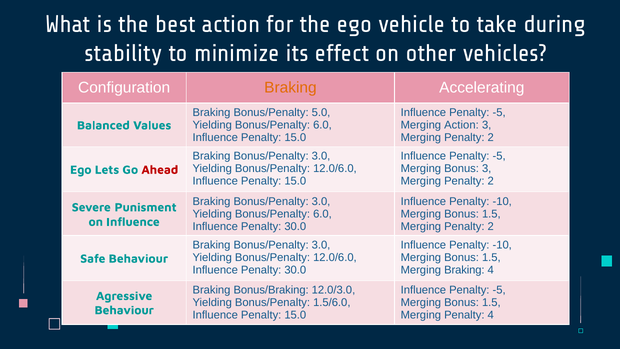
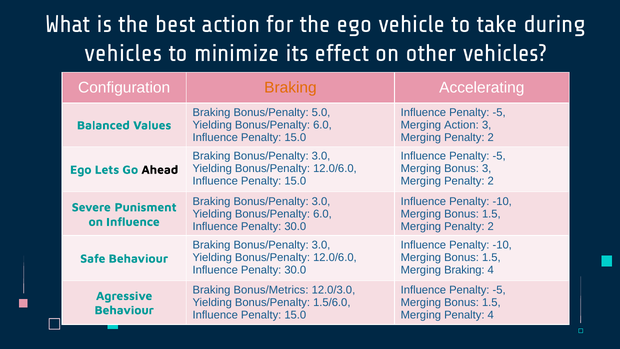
stability at (123, 53): stability -> vehicles
Ahead colour: red -> black
Bonus/Braking: Bonus/Braking -> Bonus/Metrics
